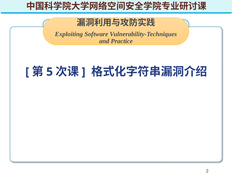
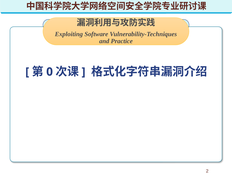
5: 5 -> 0
